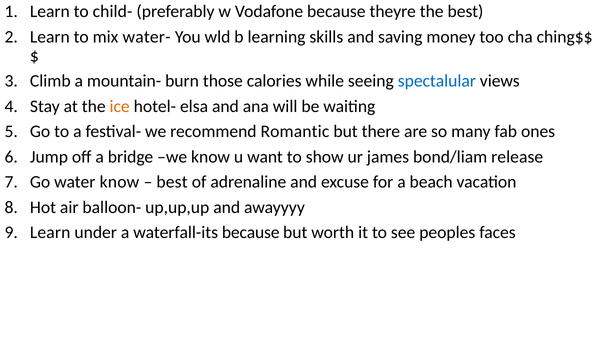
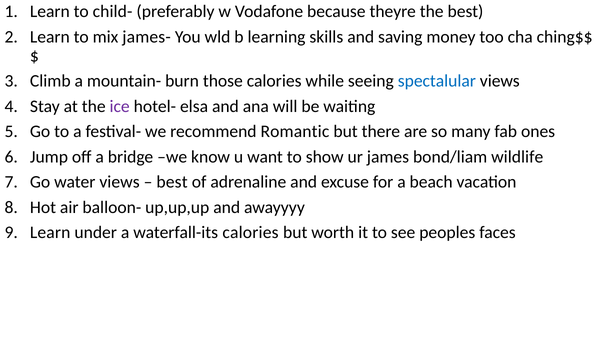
water-: water- -> james-
ice colour: orange -> purple
release: release -> wildlife
water know: know -> views
waterfall-its because: because -> calories
